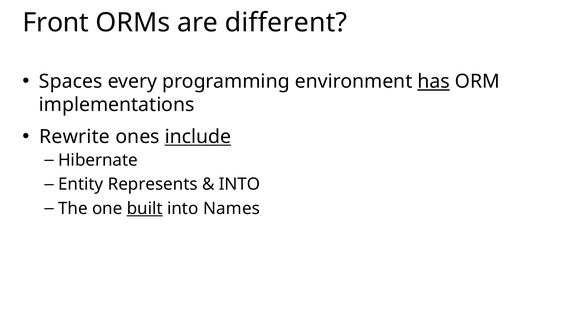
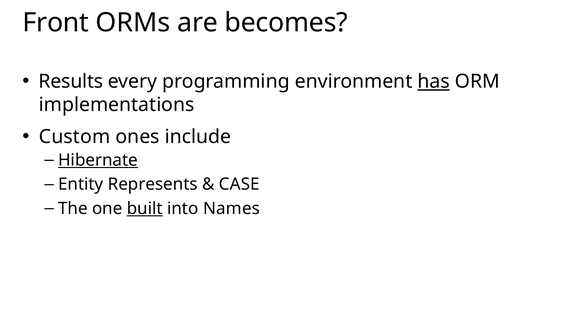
different: different -> becomes
Spaces: Spaces -> Results
Rewrite: Rewrite -> Custom
include underline: present -> none
Hibernate underline: none -> present
INTO at (239, 185): INTO -> CASE
